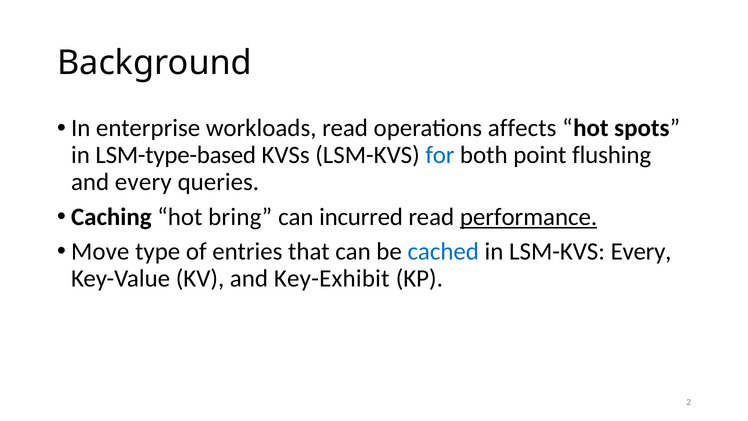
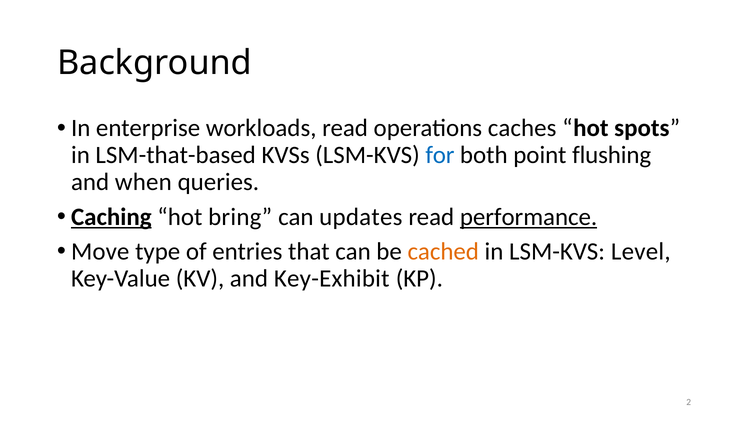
affects: affects -> caches
LSM-type-based: LSM-type-based -> LSM-that-based
and every: every -> when
Caching underline: none -> present
incurred: incurred -> updates
cached colour: blue -> orange
LSM-KVS Every: Every -> Level
